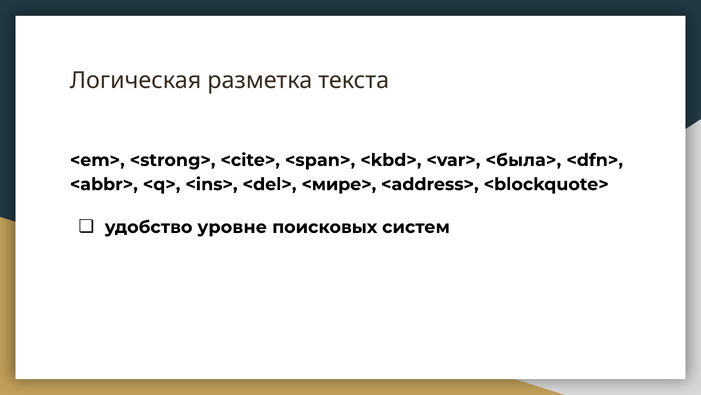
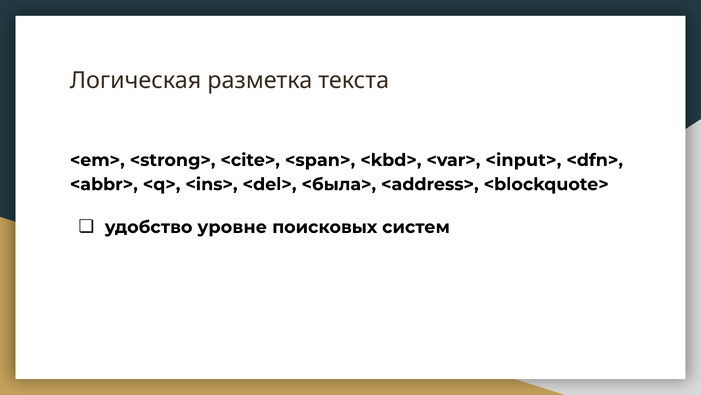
<была>: <была> -> <input>
<мире>: <мире> -> <была>
